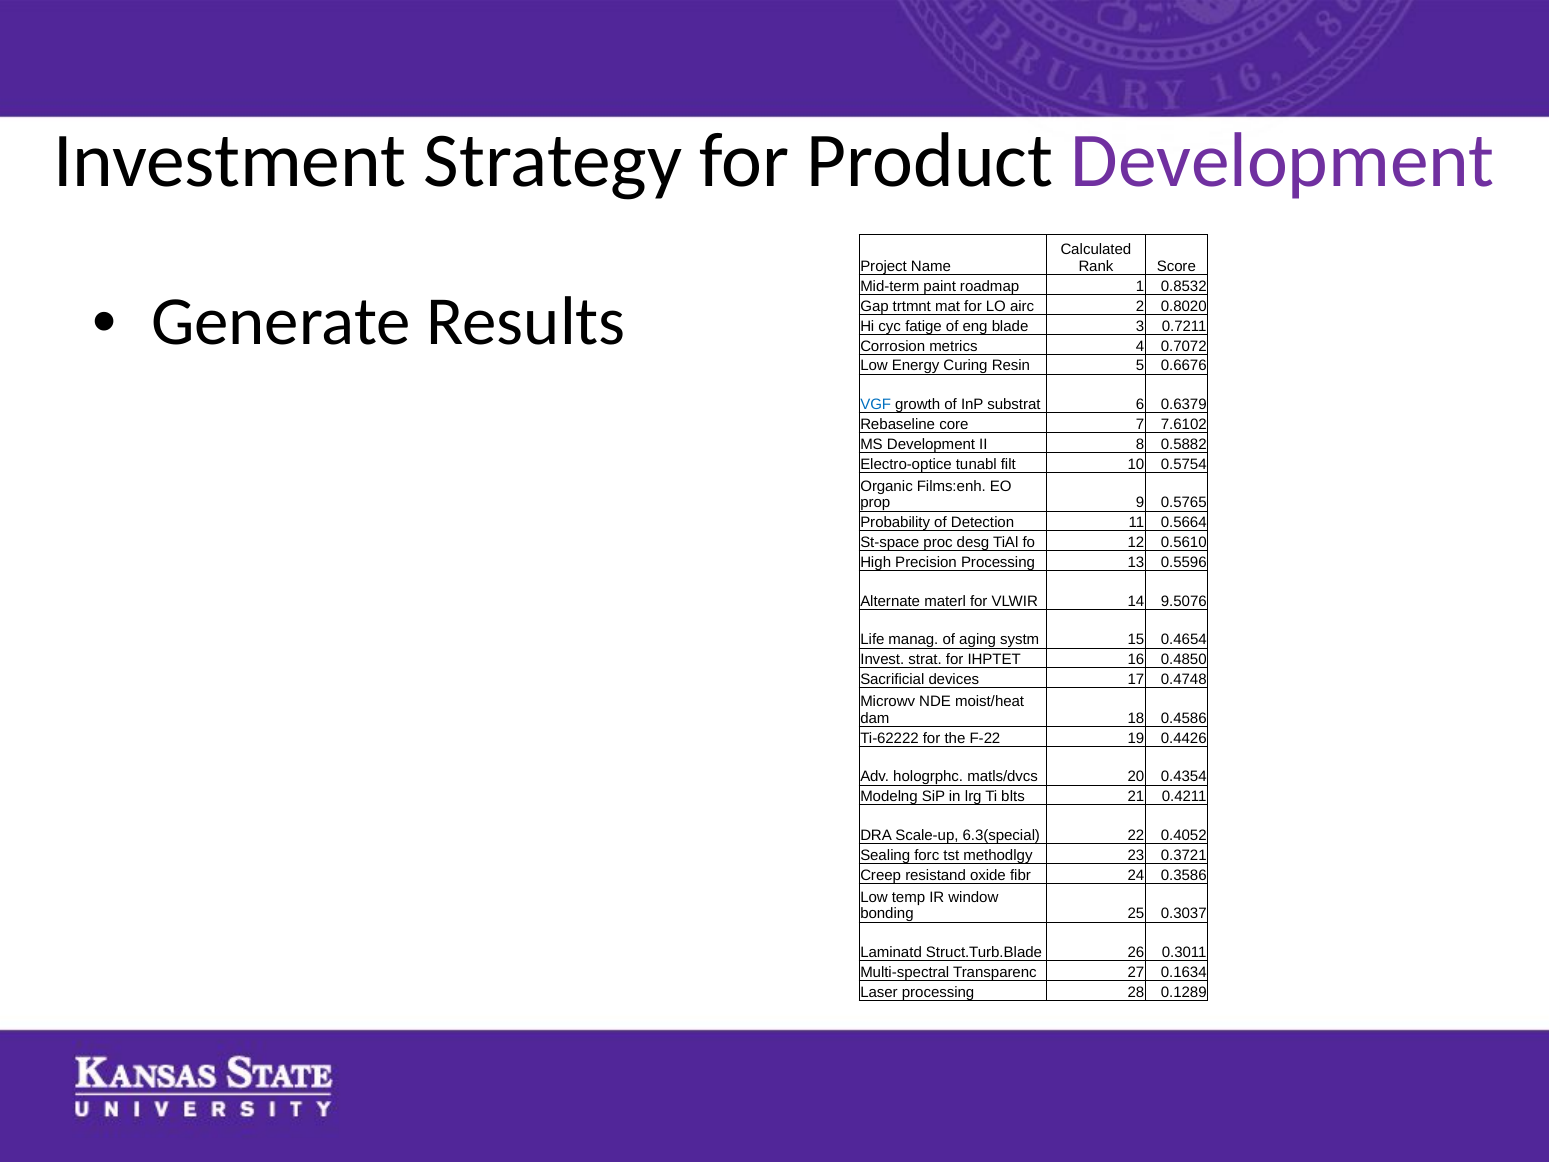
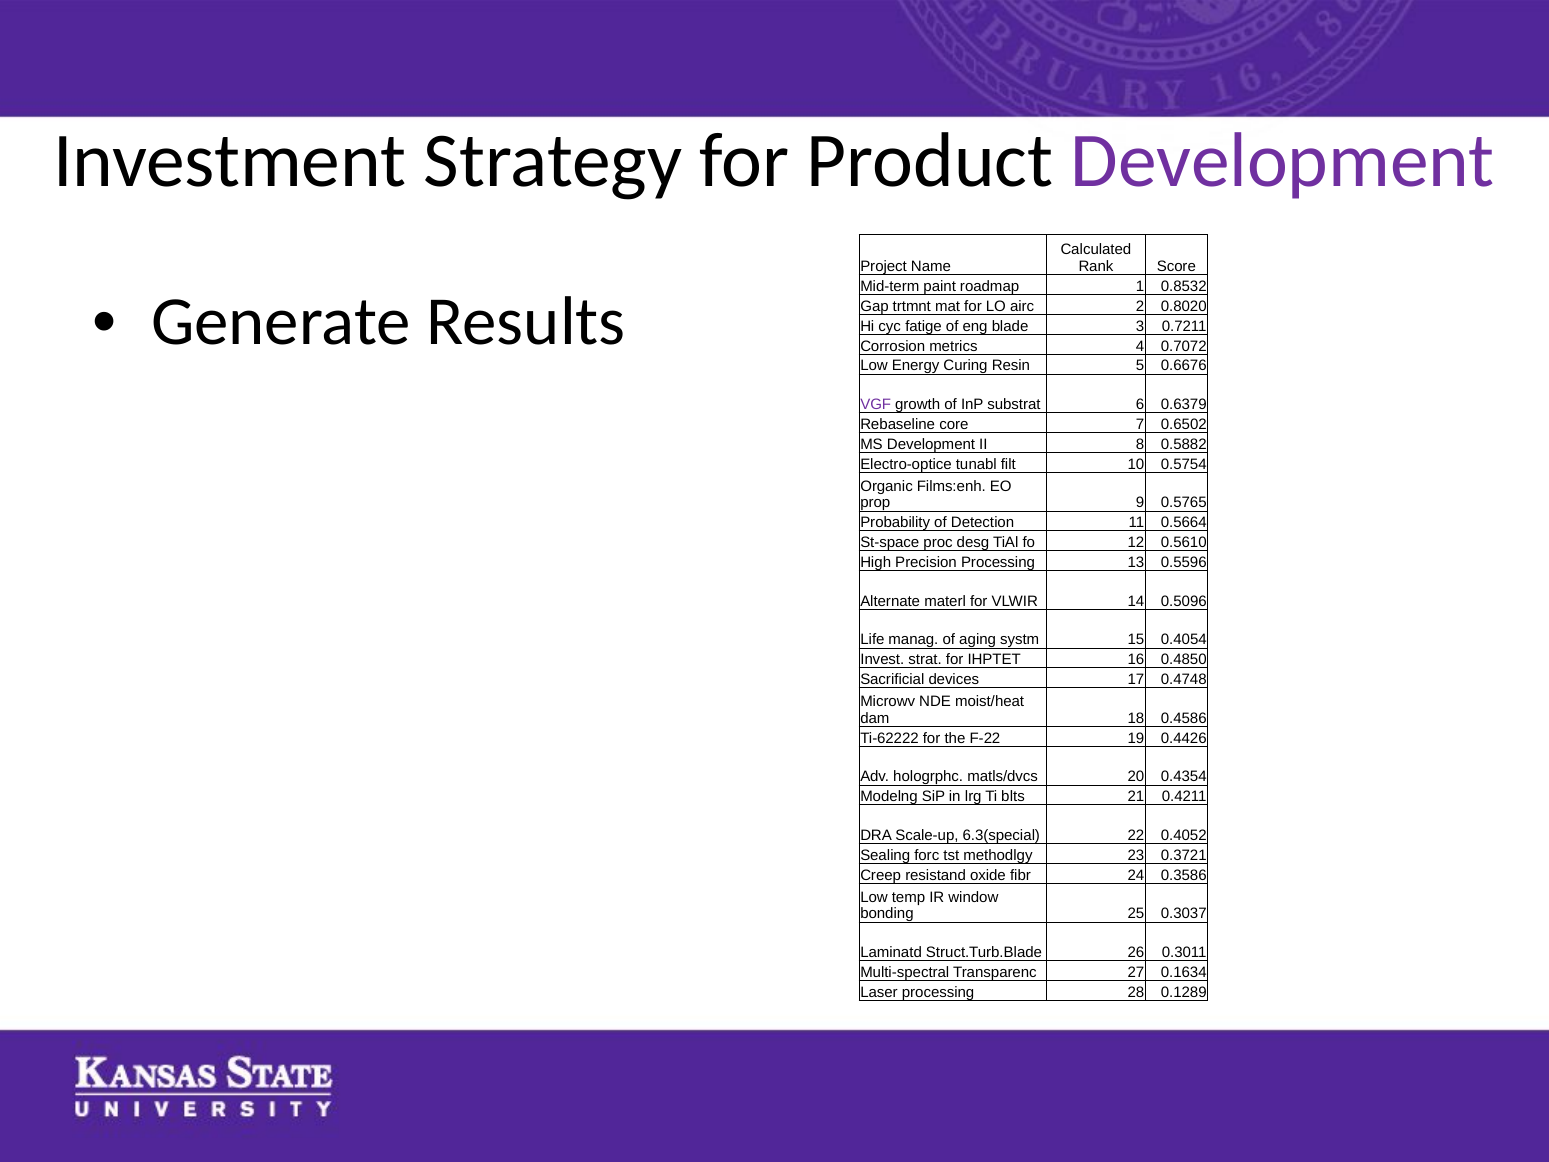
VGF colour: blue -> purple
7.6102: 7.6102 -> 0.6502
9.5076: 9.5076 -> 0.5096
0.4654: 0.4654 -> 0.4054
